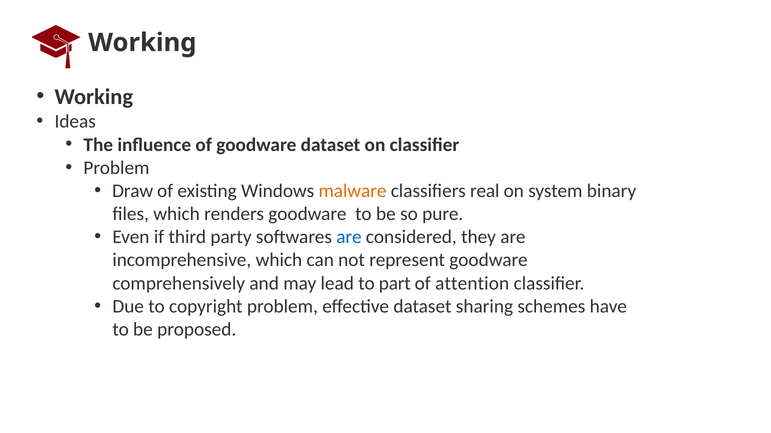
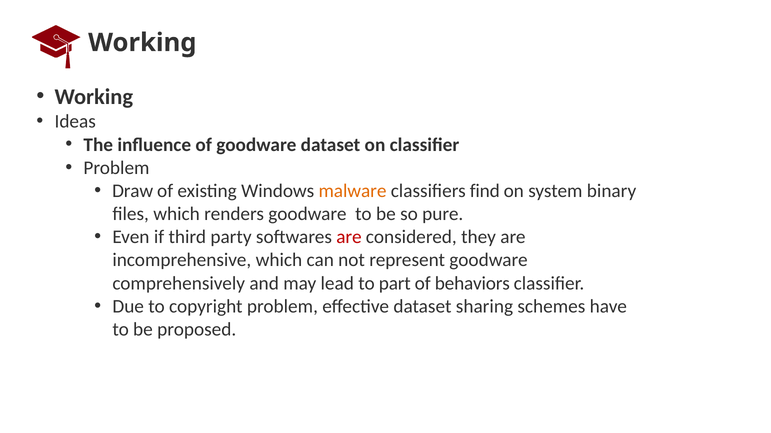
real: real -> find
are at (349, 237) colour: blue -> red
attention: attention -> behaviors
